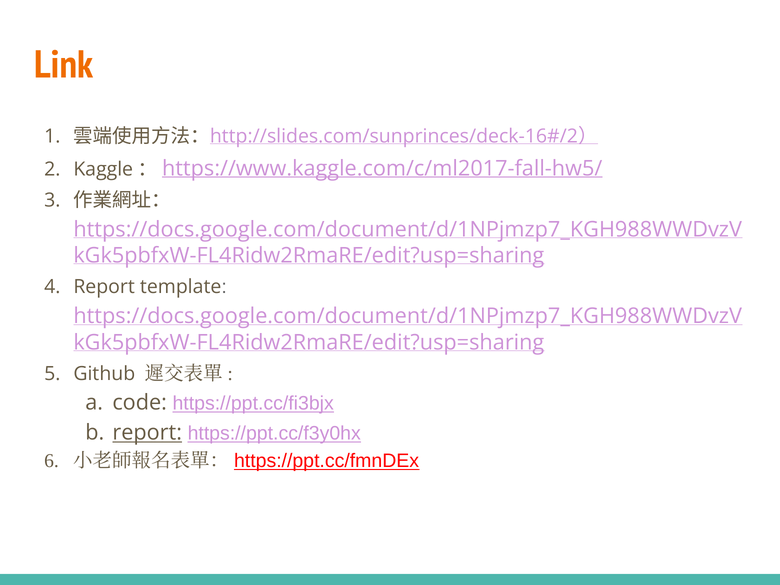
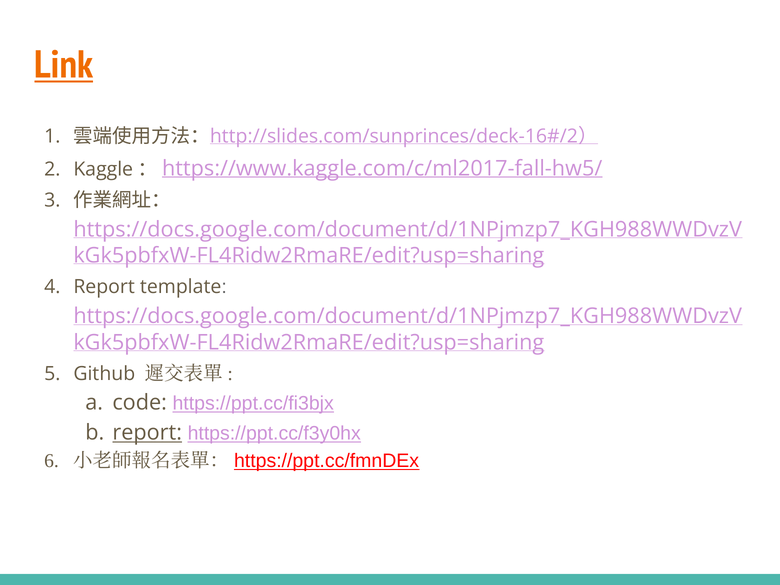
Link underline: none -> present
